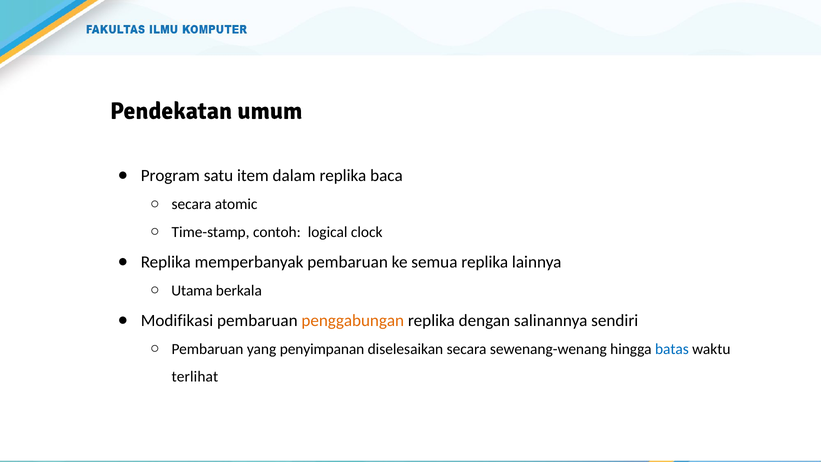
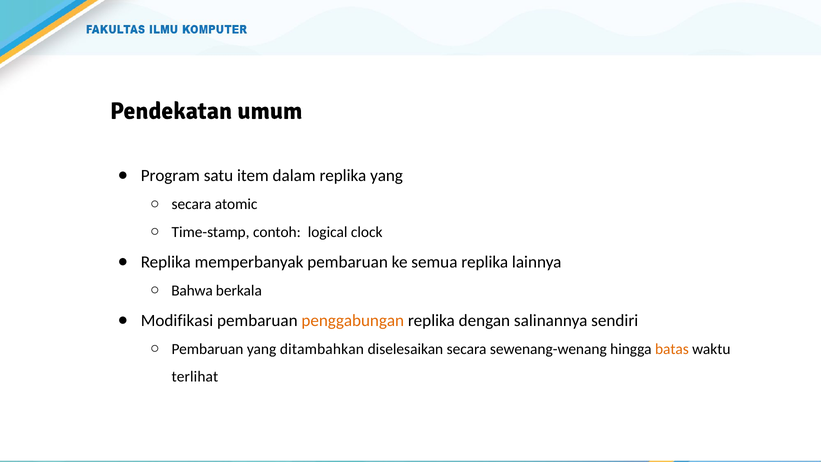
replika baca: baca -> yang
Utama: Utama -> Bahwa
penyimpanan: penyimpanan -> ditambahkan
batas colour: blue -> orange
